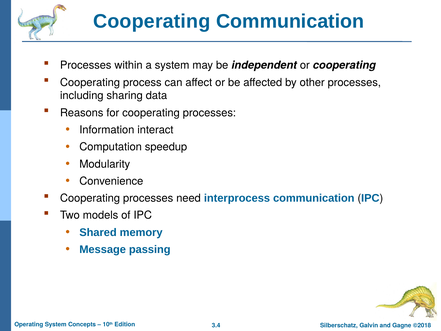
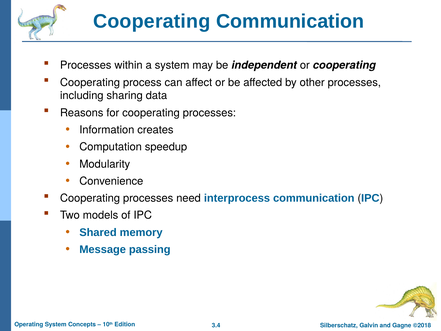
interact: interact -> creates
